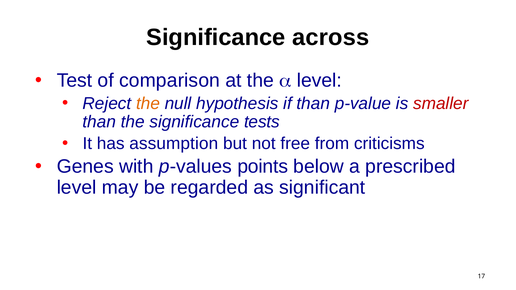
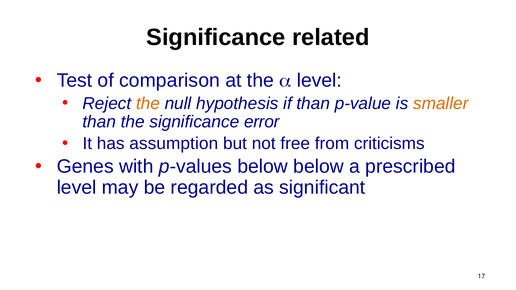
across: across -> related
smaller colour: red -> orange
tests: tests -> error
p-values points: points -> below
